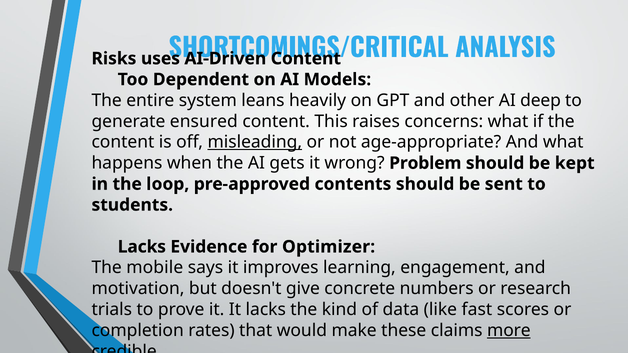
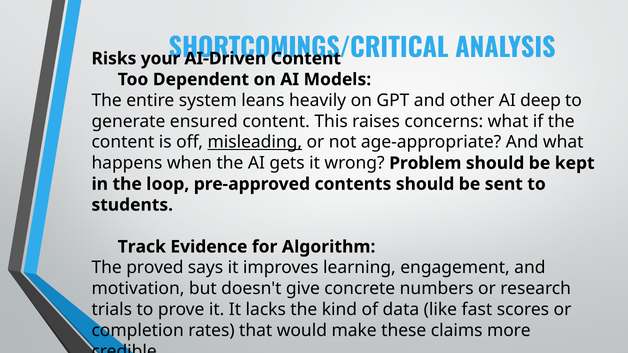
uses: uses -> your
Lacks at (142, 247): Lacks -> Track
Optimizer: Optimizer -> Algorithm
mobile: mobile -> proved
more underline: present -> none
